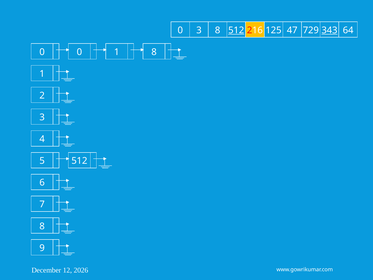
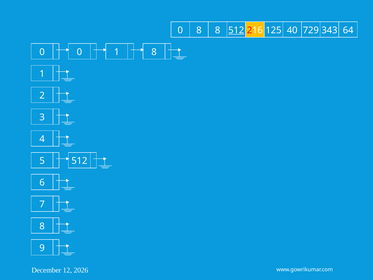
3 at (199, 30): 3 -> 8
47: 47 -> 40
343 underline: present -> none
